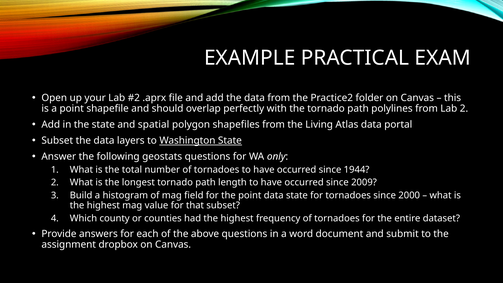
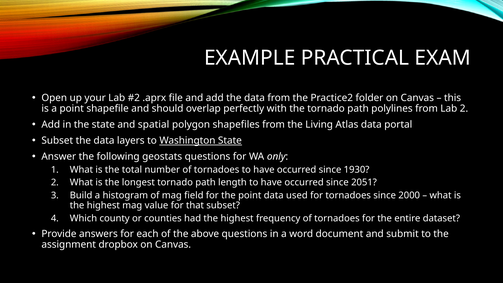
1944: 1944 -> 1930
2009: 2009 -> 2051
data state: state -> used
